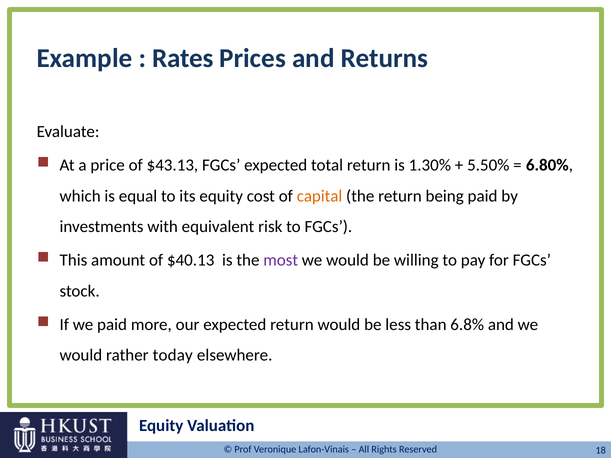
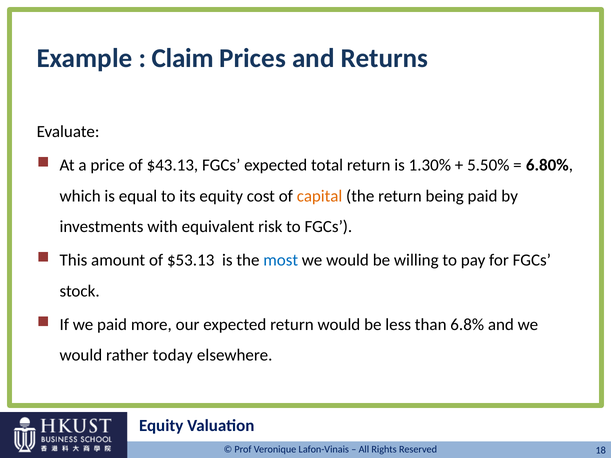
Rates: Rates -> Claim
$40.13: $40.13 -> $53.13
most colour: purple -> blue
